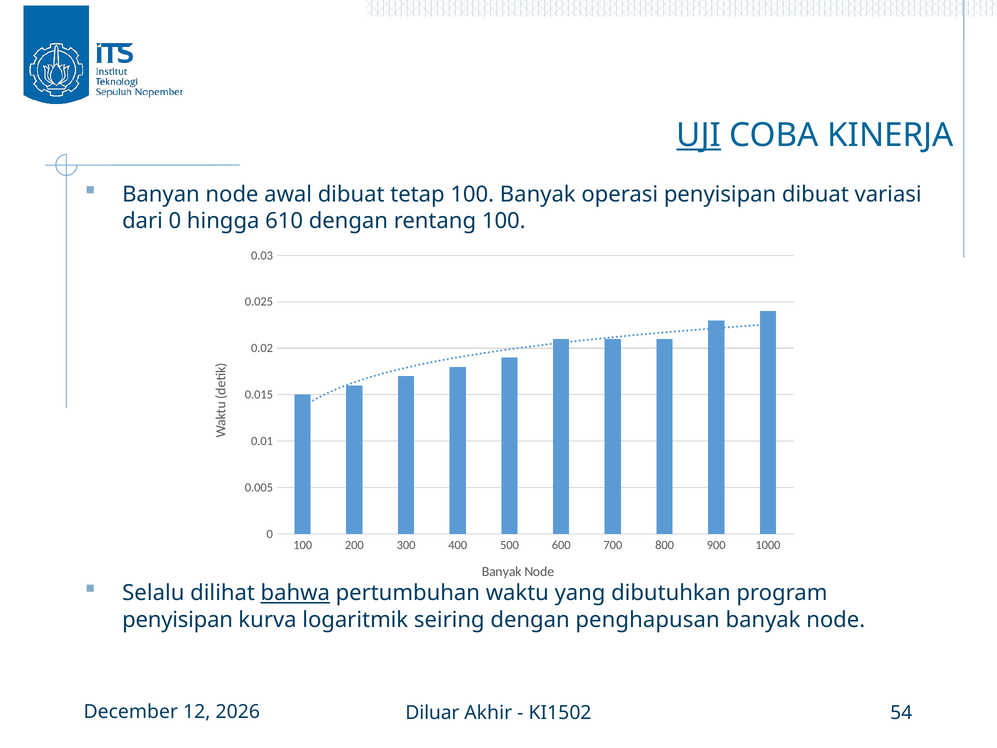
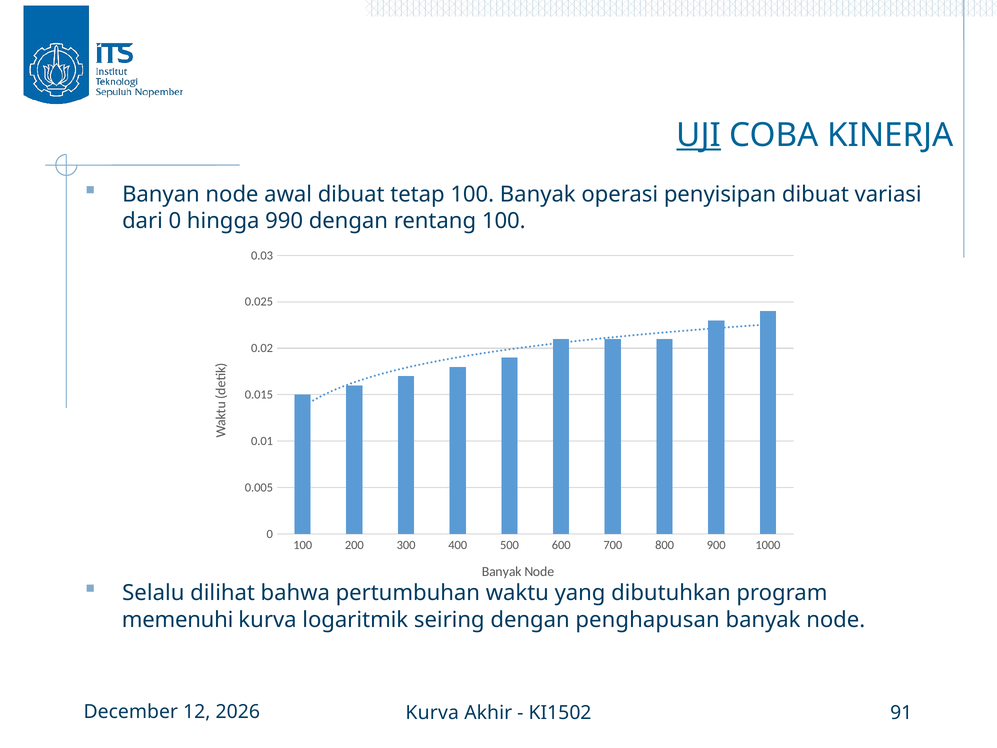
610: 610 -> 990
bahwa underline: present -> none
penyisipan at (178, 620): penyisipan -> memenuhi
Diluar at (432, 713): Diluar -> Kurva
54: 54 -> 91
